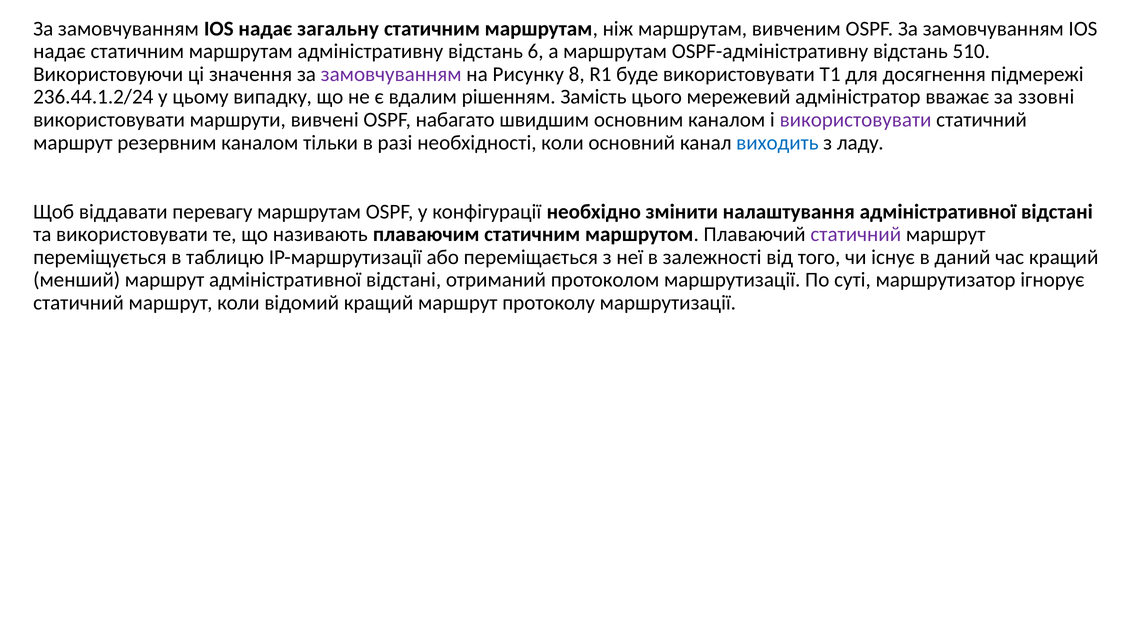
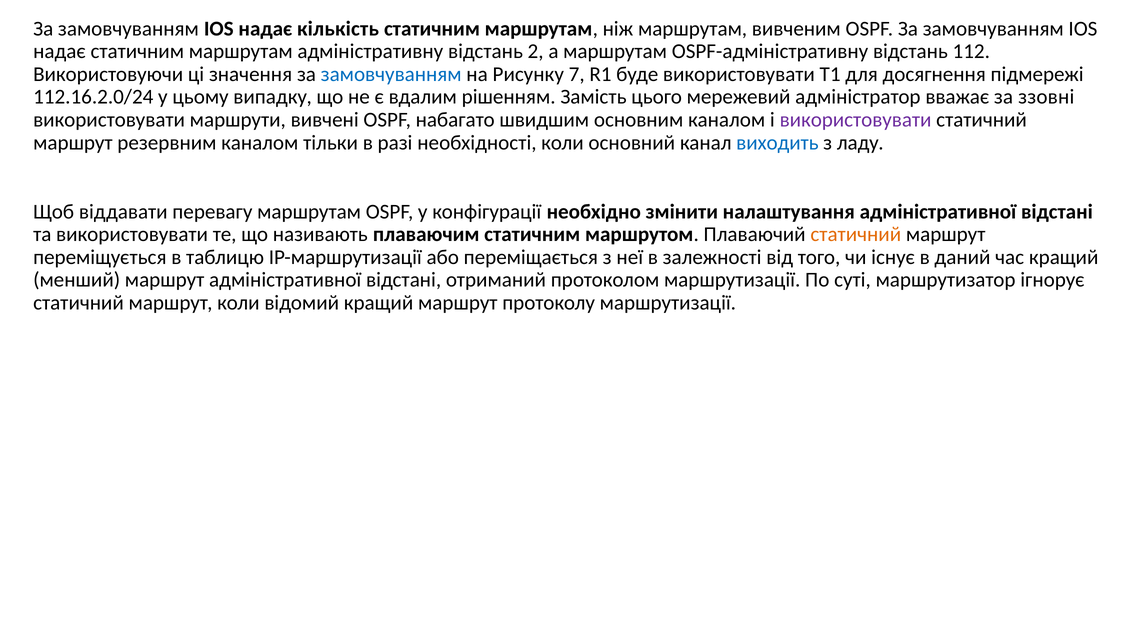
загальну: загальну -> кількість
6: 6 -> 2
510: 510 -> 112
замовчуванням at (391, 74) colour: purple -> blue
8: 8 -> 7
236.44.1.2/24: 236.44.1.2/24 -> 112.16.2.0/24
статичний at (856, 235) colour: purple -> orange
